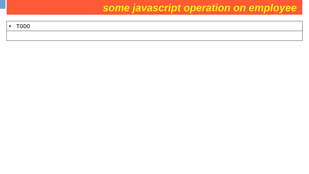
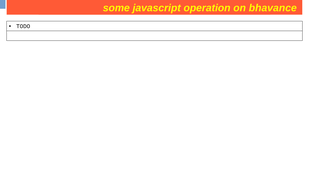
employee: employee -> bhavance
